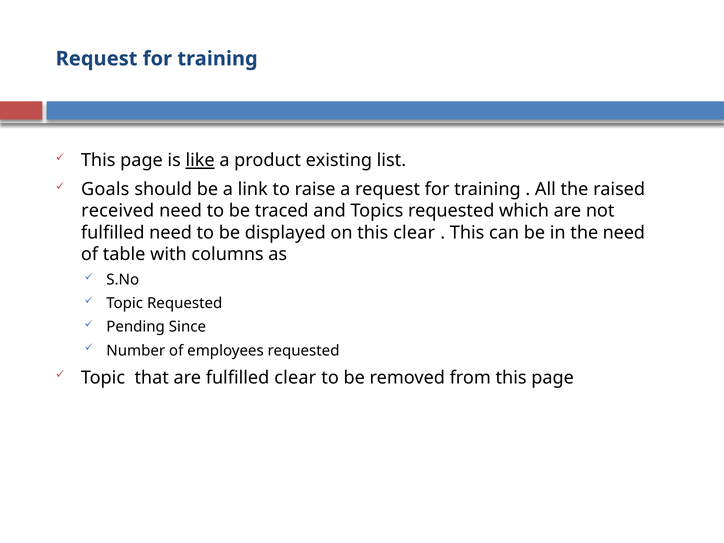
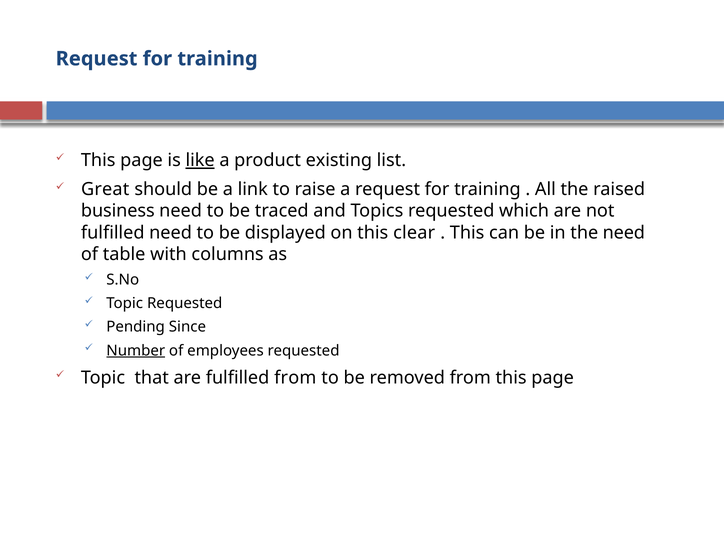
Goals: Goals -> Great
received: received -> business
Number underline: none -> present
fulfilled clear: clear -> from
